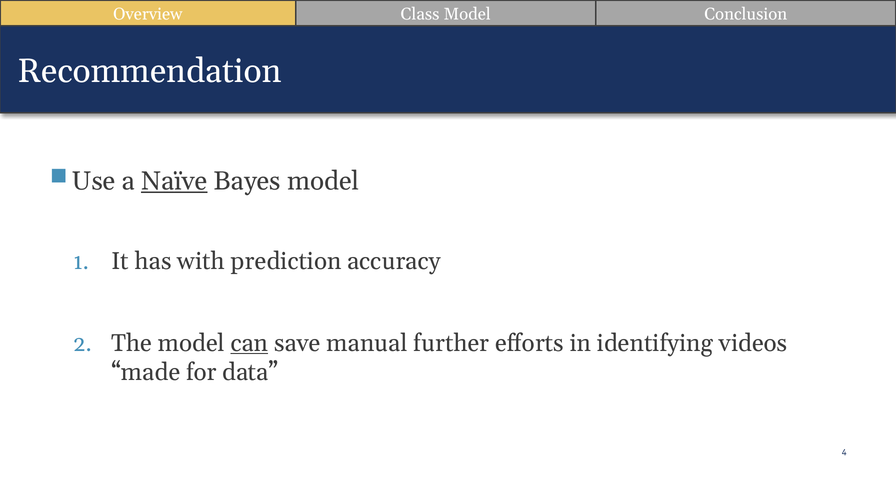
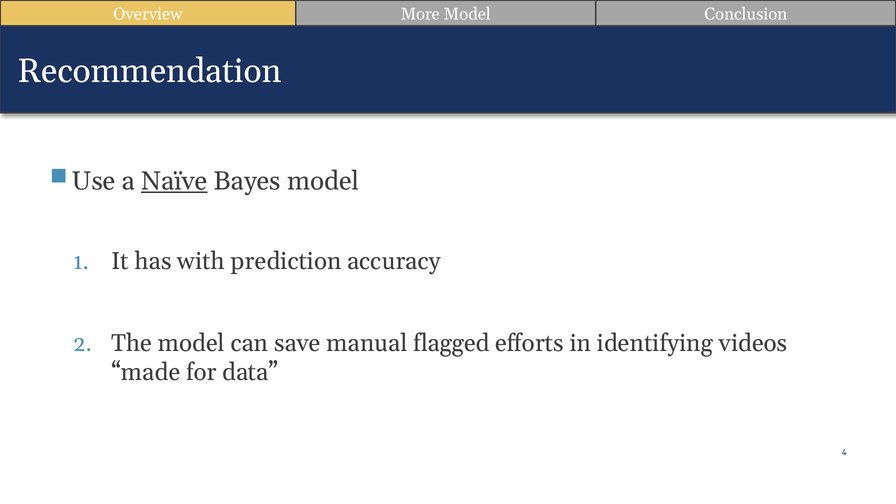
Class: Class -> More
can underline: present -> none
further: further -> flagged
